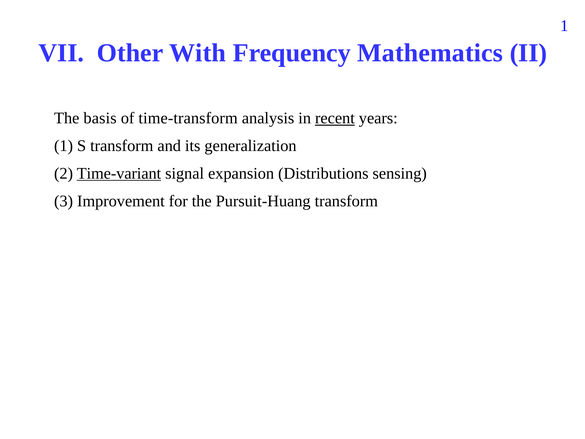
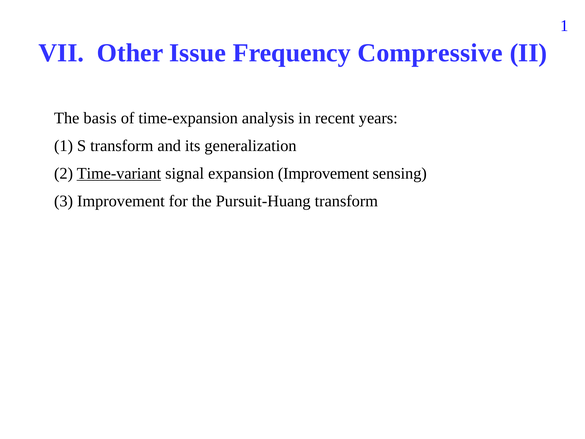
With: With -> Issue
Mathematics: Mathematics -> Compressive
time-transform: time-transform -> time-expansion
recent underline: present -> none
expansion Distributions: Distributions -> Improvement
